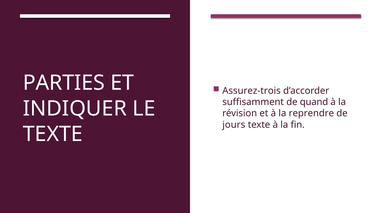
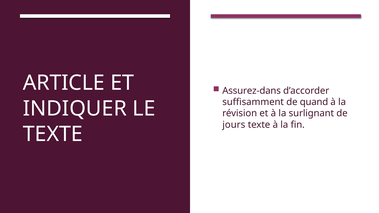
PARTIES: PARTIES -> ARTICLE
Assurez-trois: Assurez-trois -> Assurez-dans
reprendre: reprendre -> surlignant
